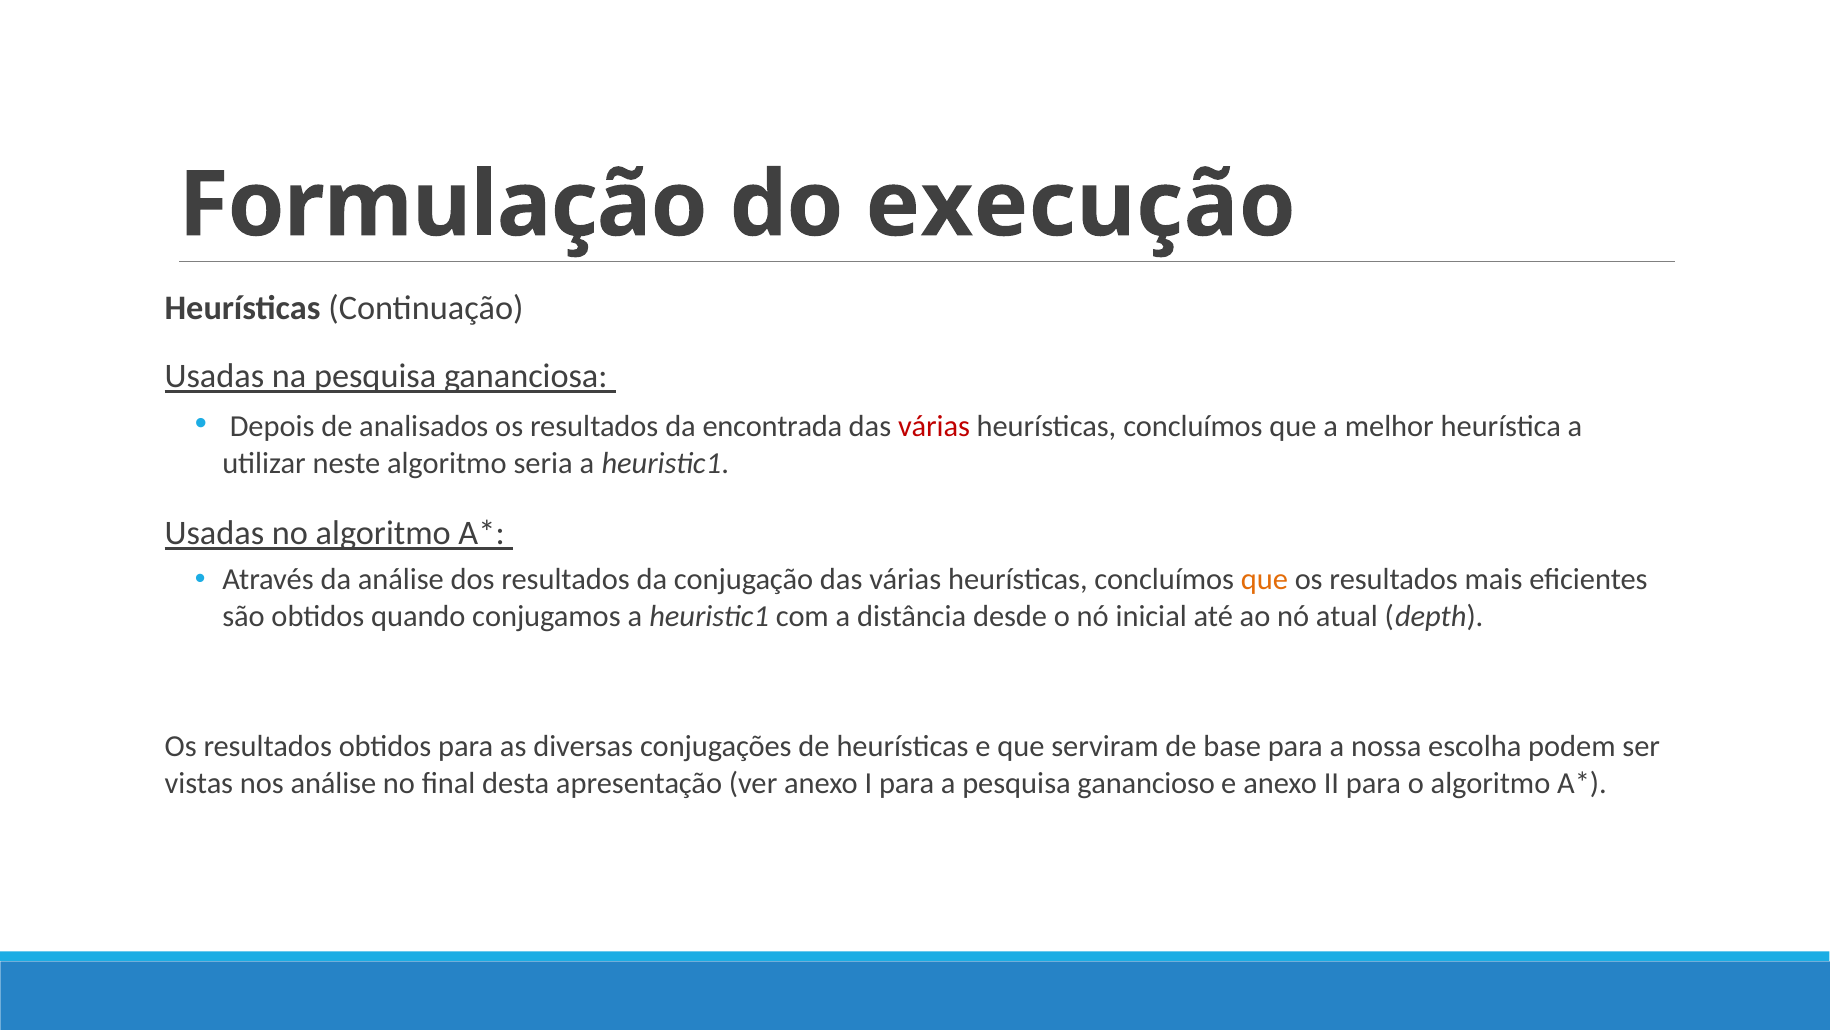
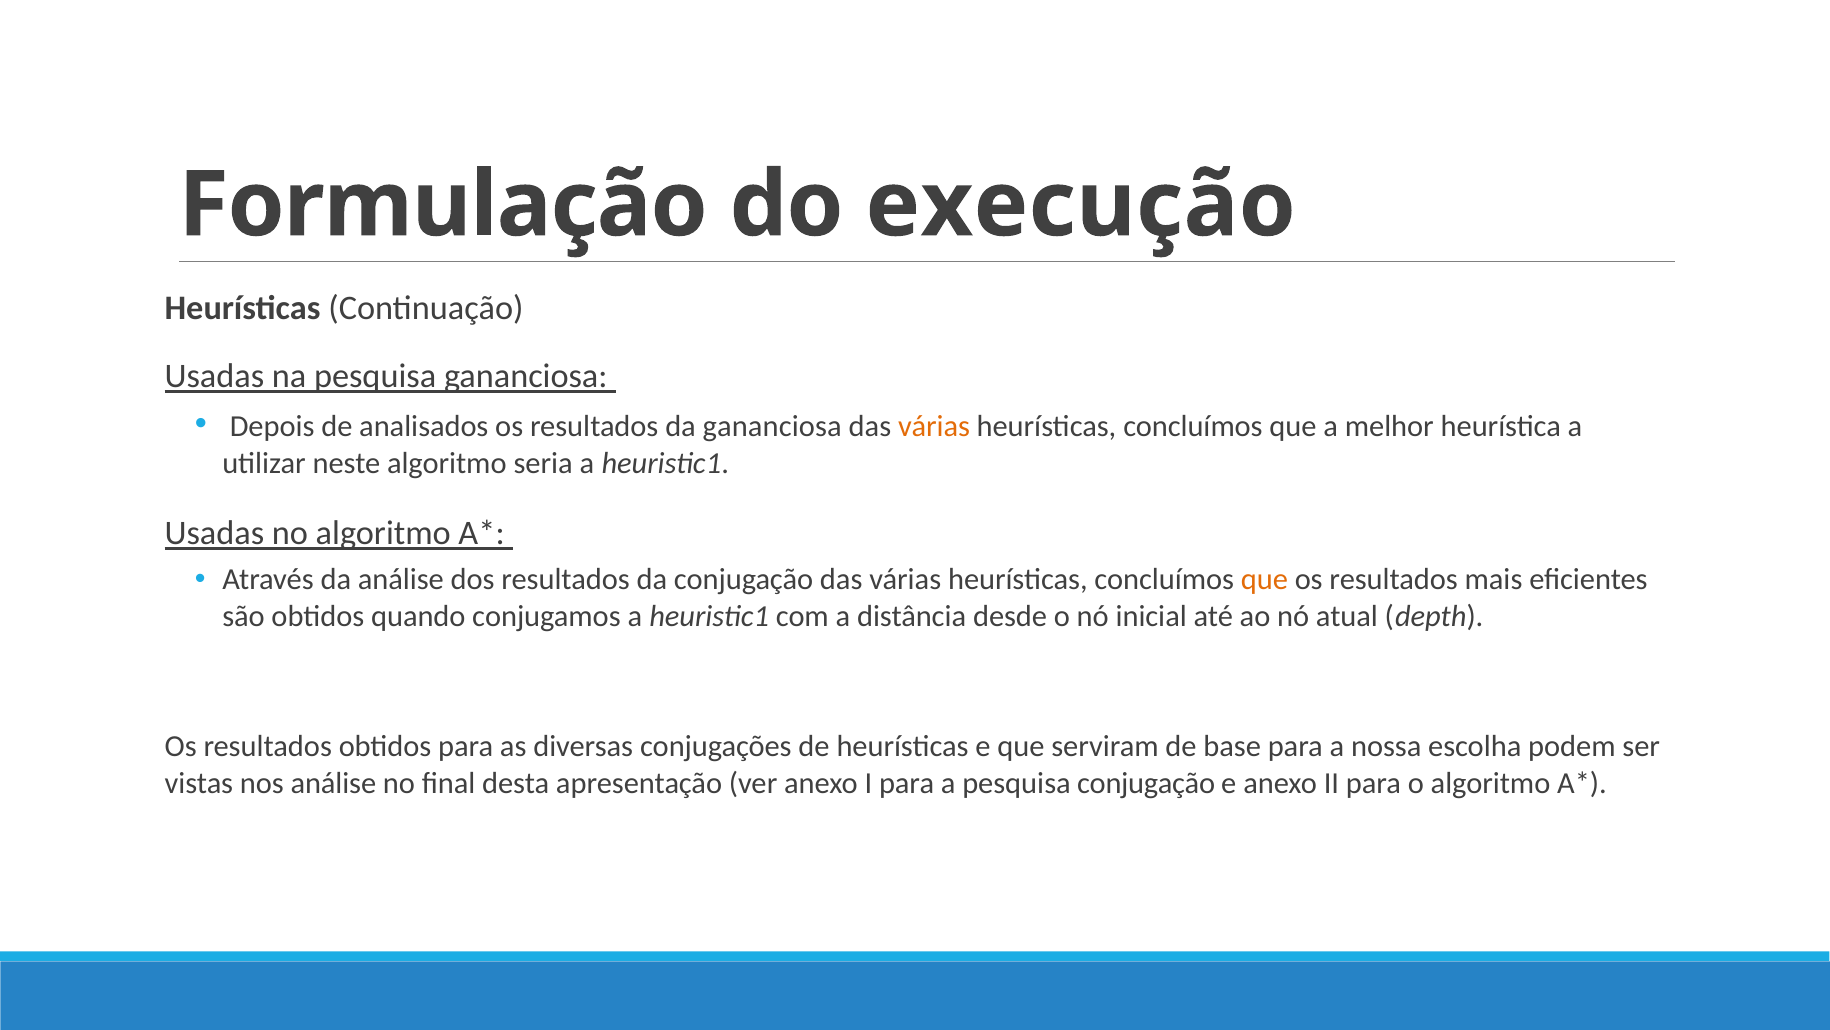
da encontrada: encontrada -> gananciosa
várias at (934, 426) colour: red -> orange
pesquisa ganancioso: ganancioso -> conjugação
